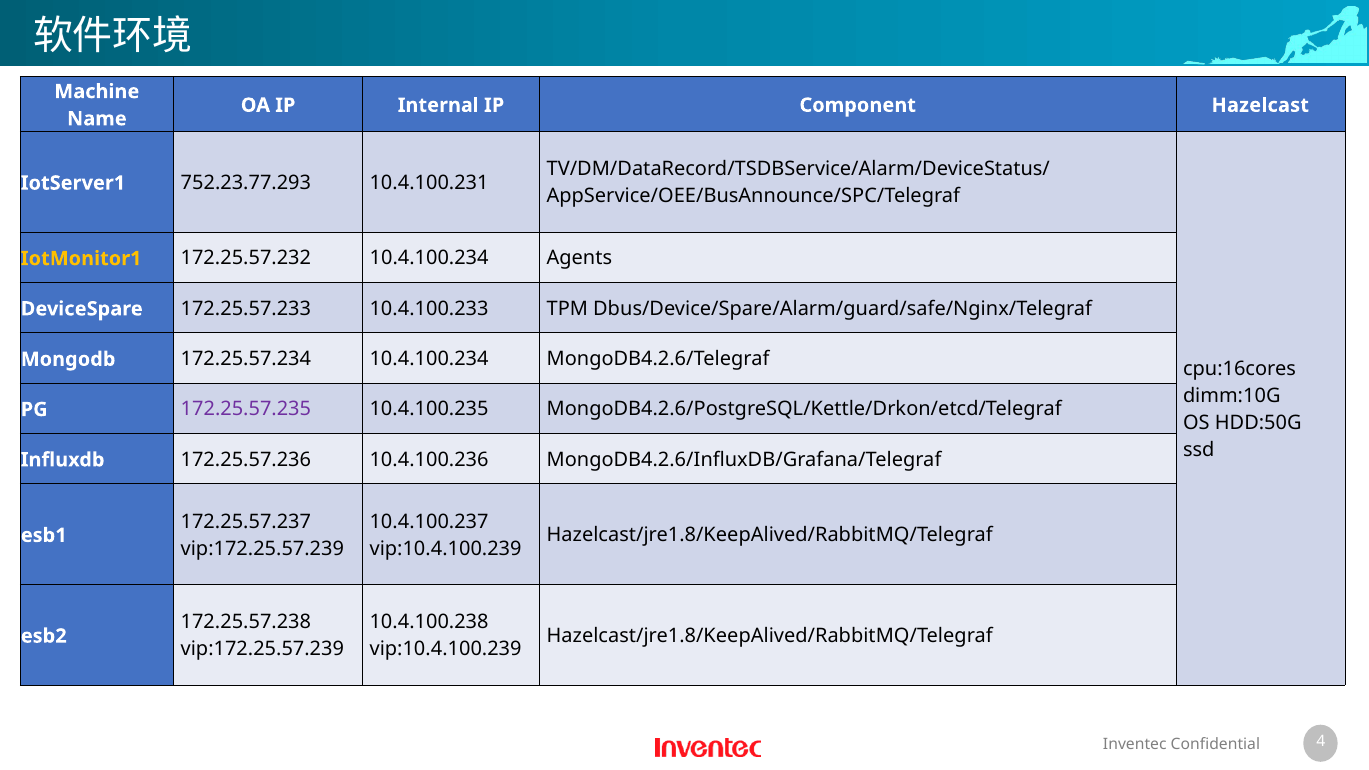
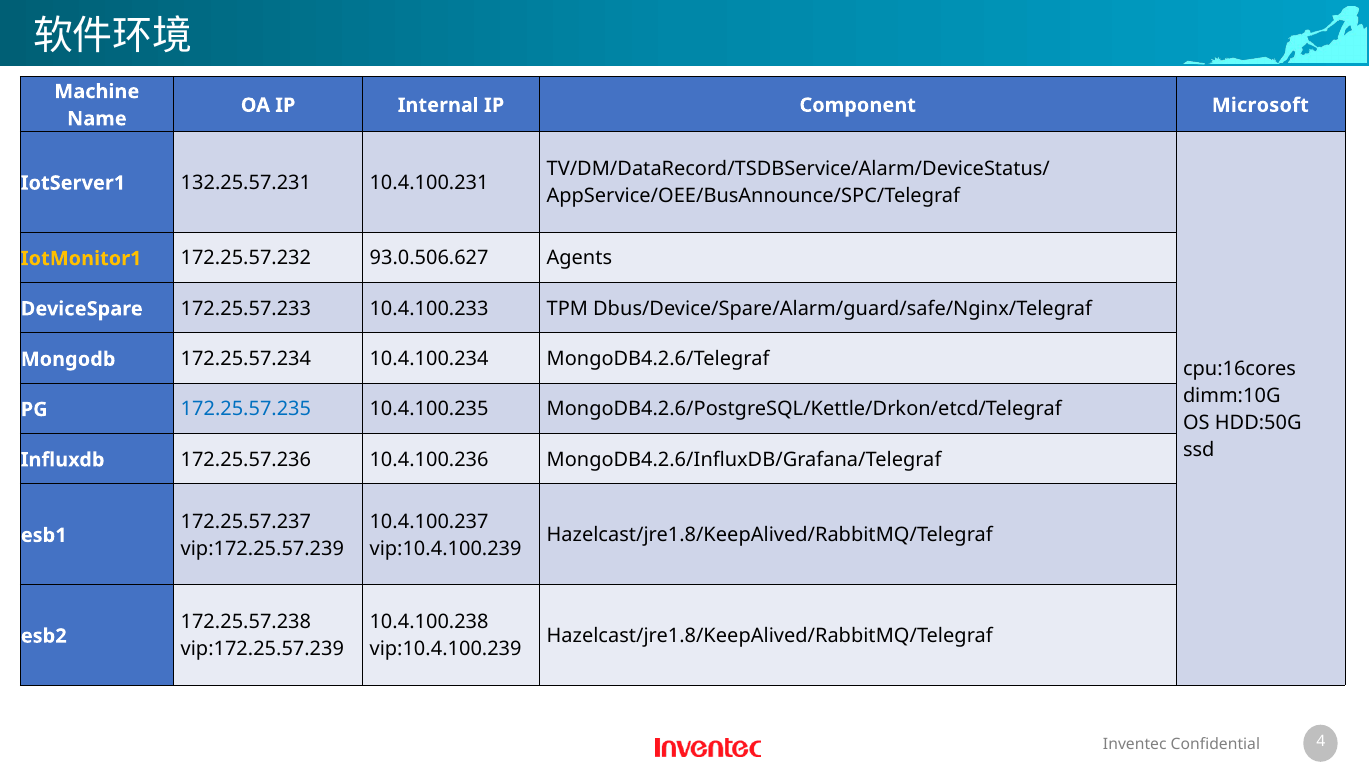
Hazelcast: Hazelcast -> Microsoft
752.23.77.293: 752.23.77.293 -> 132.25.57.231
172.25.57.232 10.4.100.234: 10.4.100.234 -> 93.0.506.627
172.25.57.235 colour: purple -> blue
